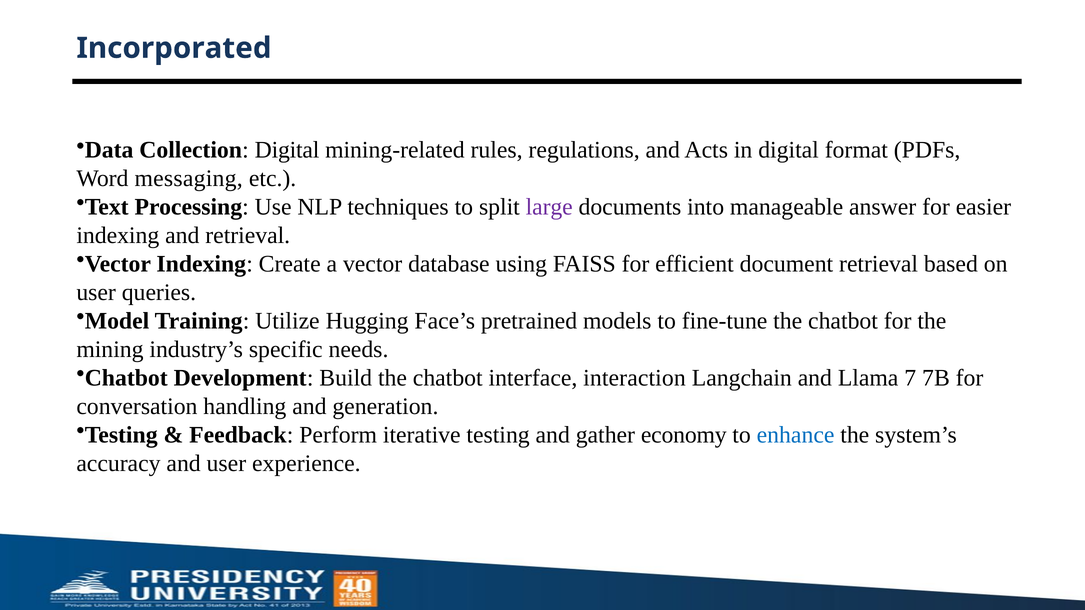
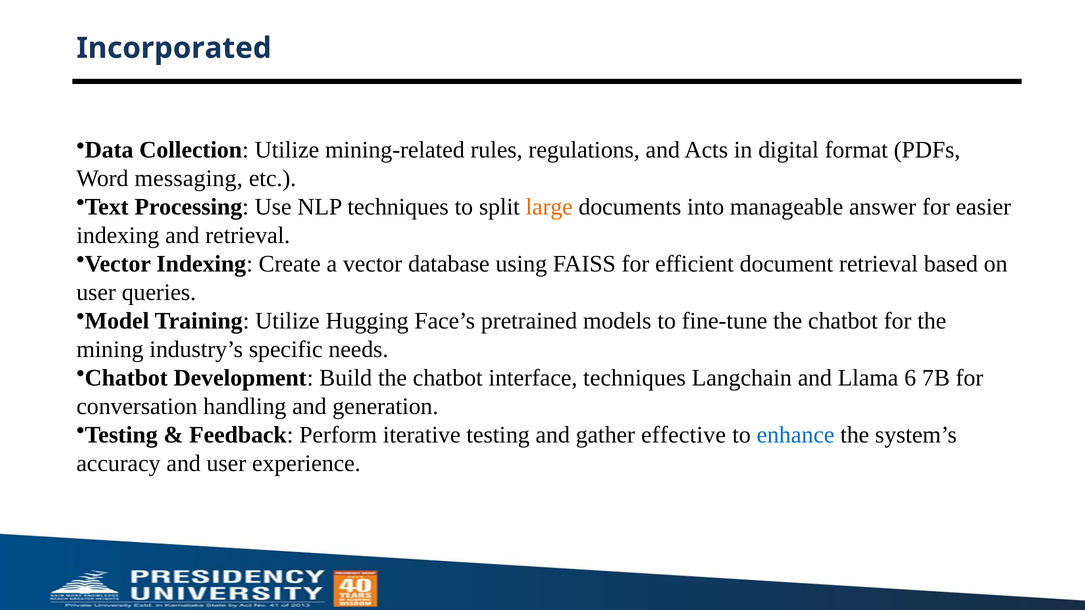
Collection Digital: Digital -> Utilize
large colour: purple -> orange
interface interaction: interaction -> techniques
7: 7 -> 6
economy: economy -> effective
